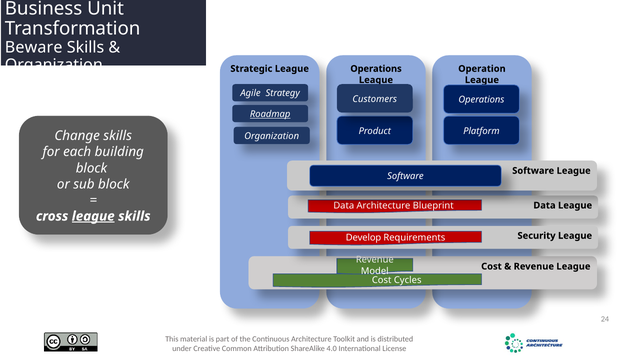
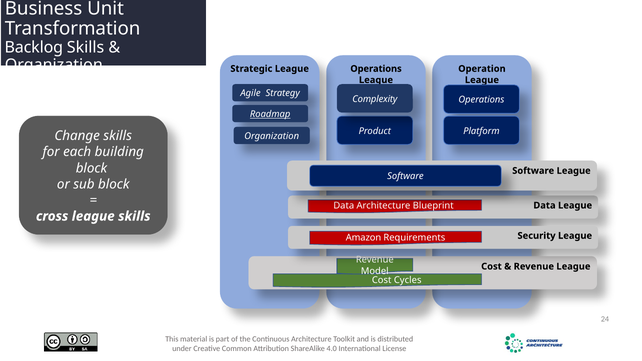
Beware: Beware -> Backlog
Customers: Customers -> Complexity
league at (93, 216) underline: present -> none
Develop: Develop -> Amazon
